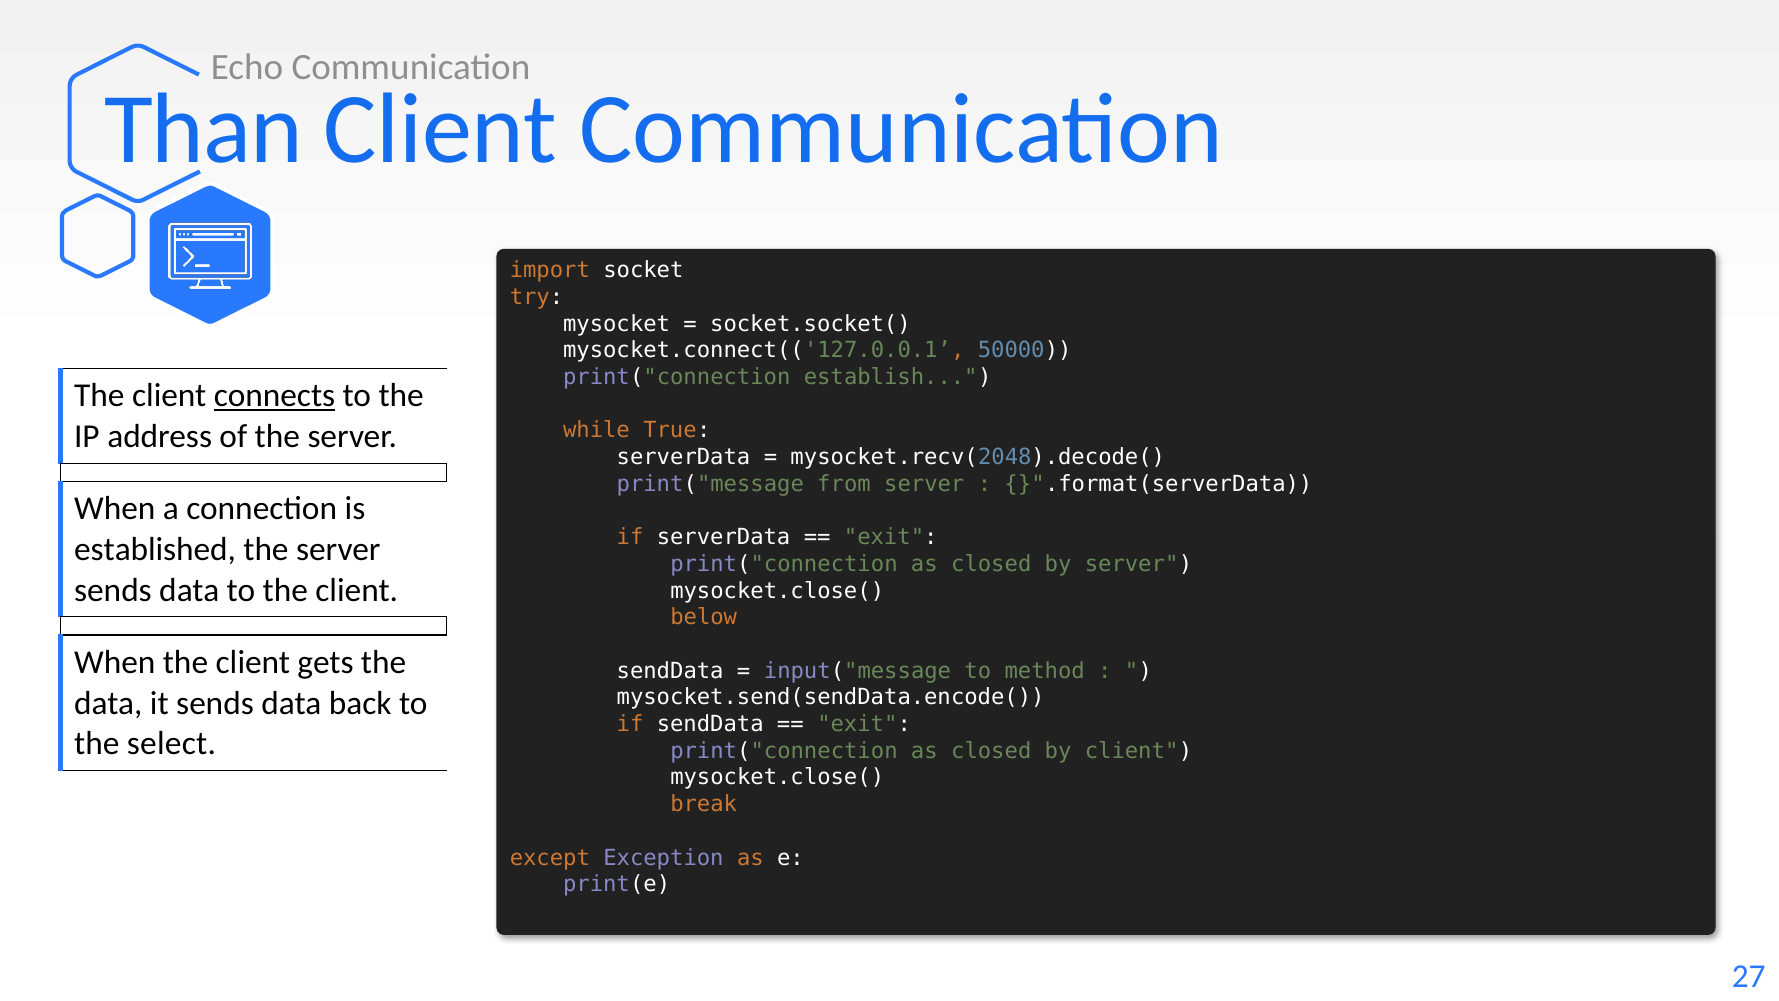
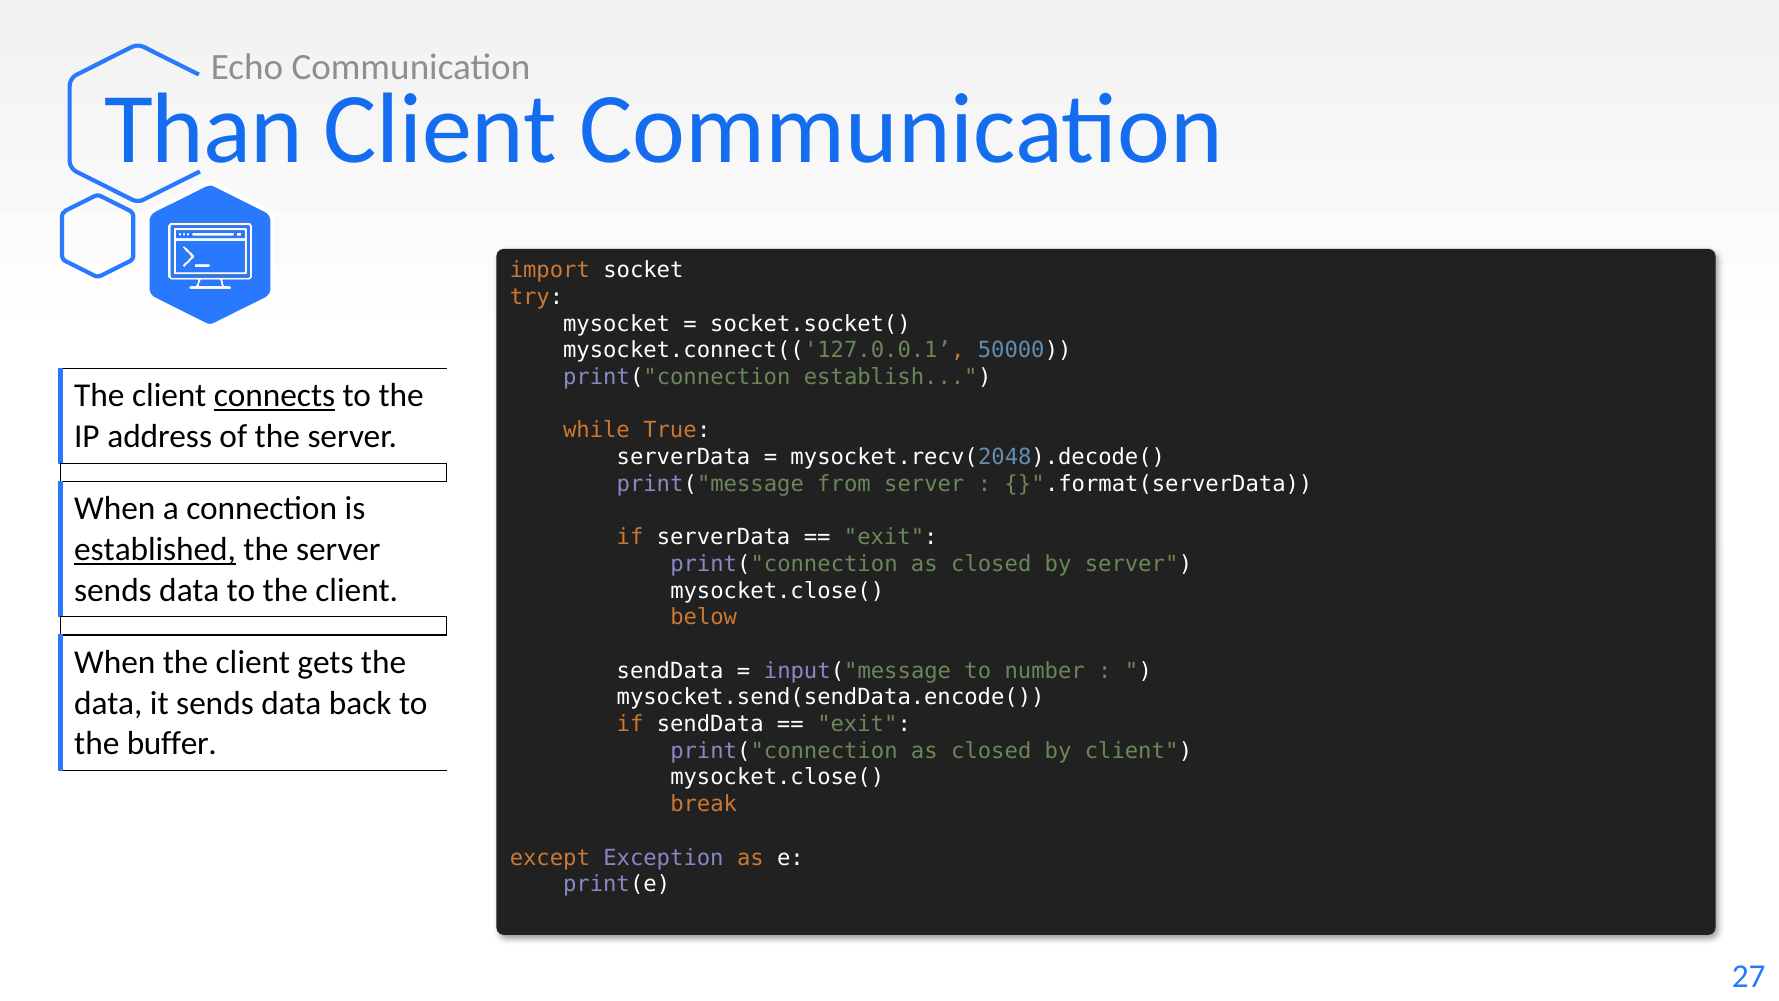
established underline: none -> present
method: method -> number
select: select -> buffer
